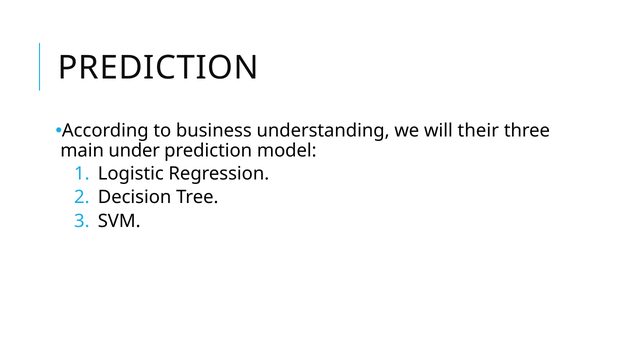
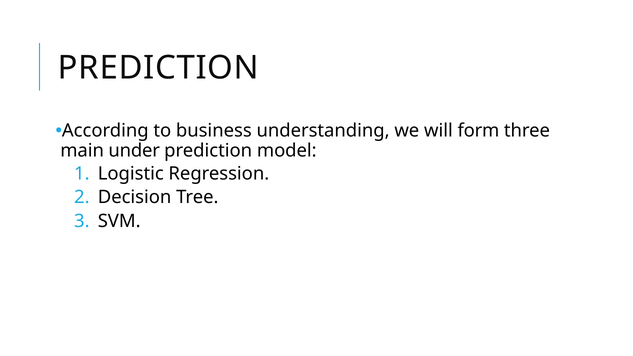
their: their -> form
